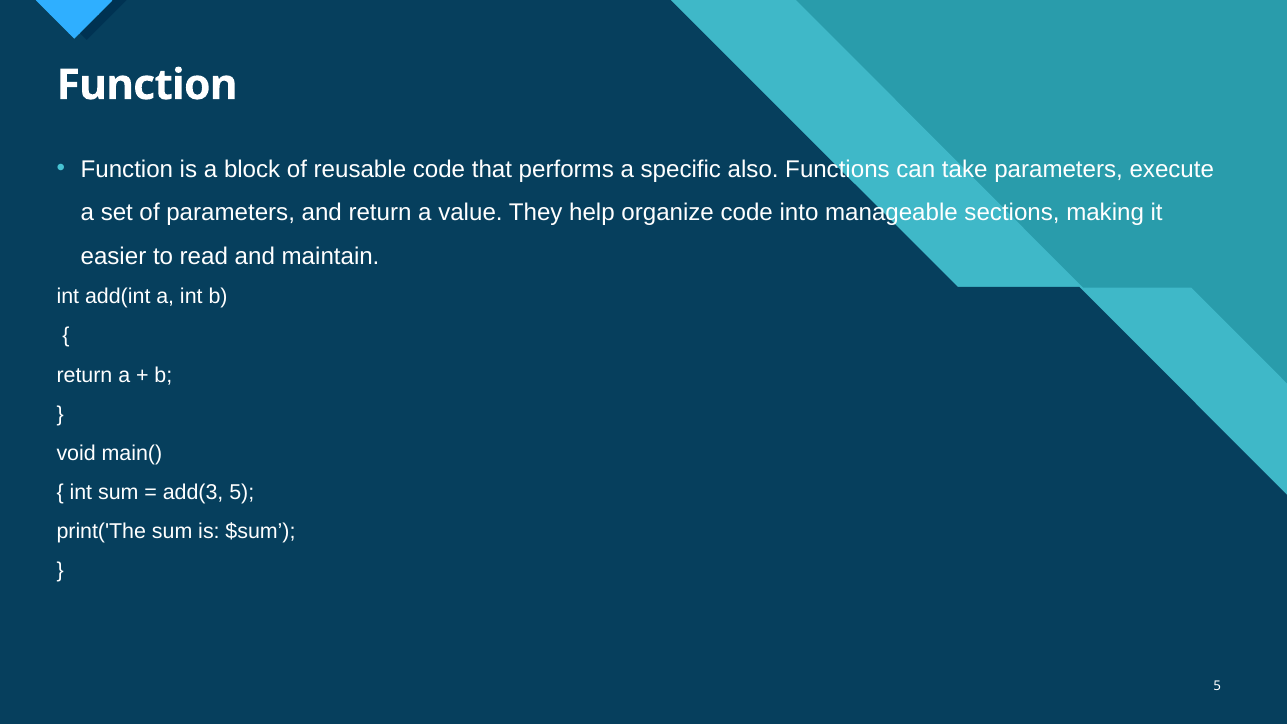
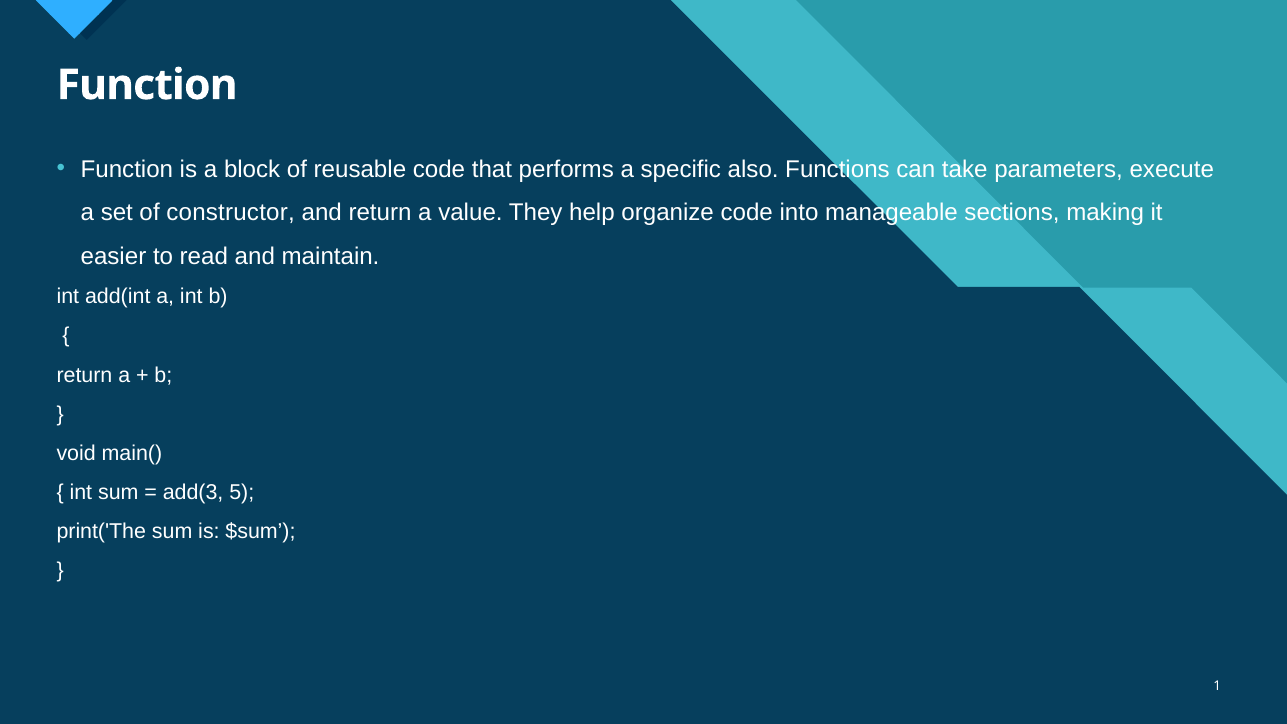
of parameters: parameters -> constructor
5 at (1217, 686): 5 -> 1
